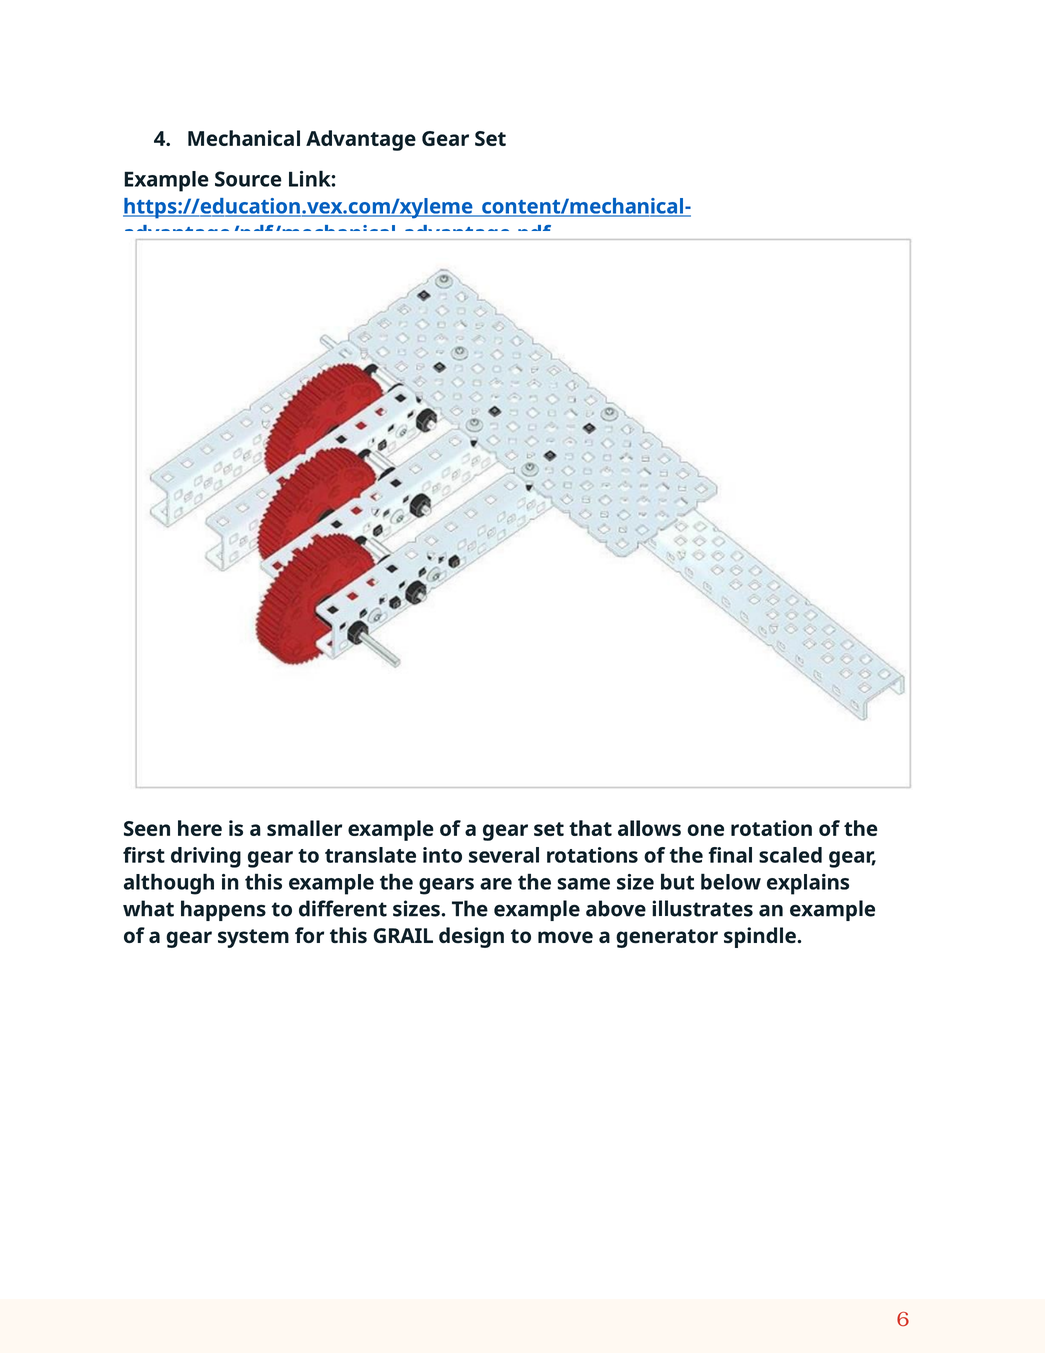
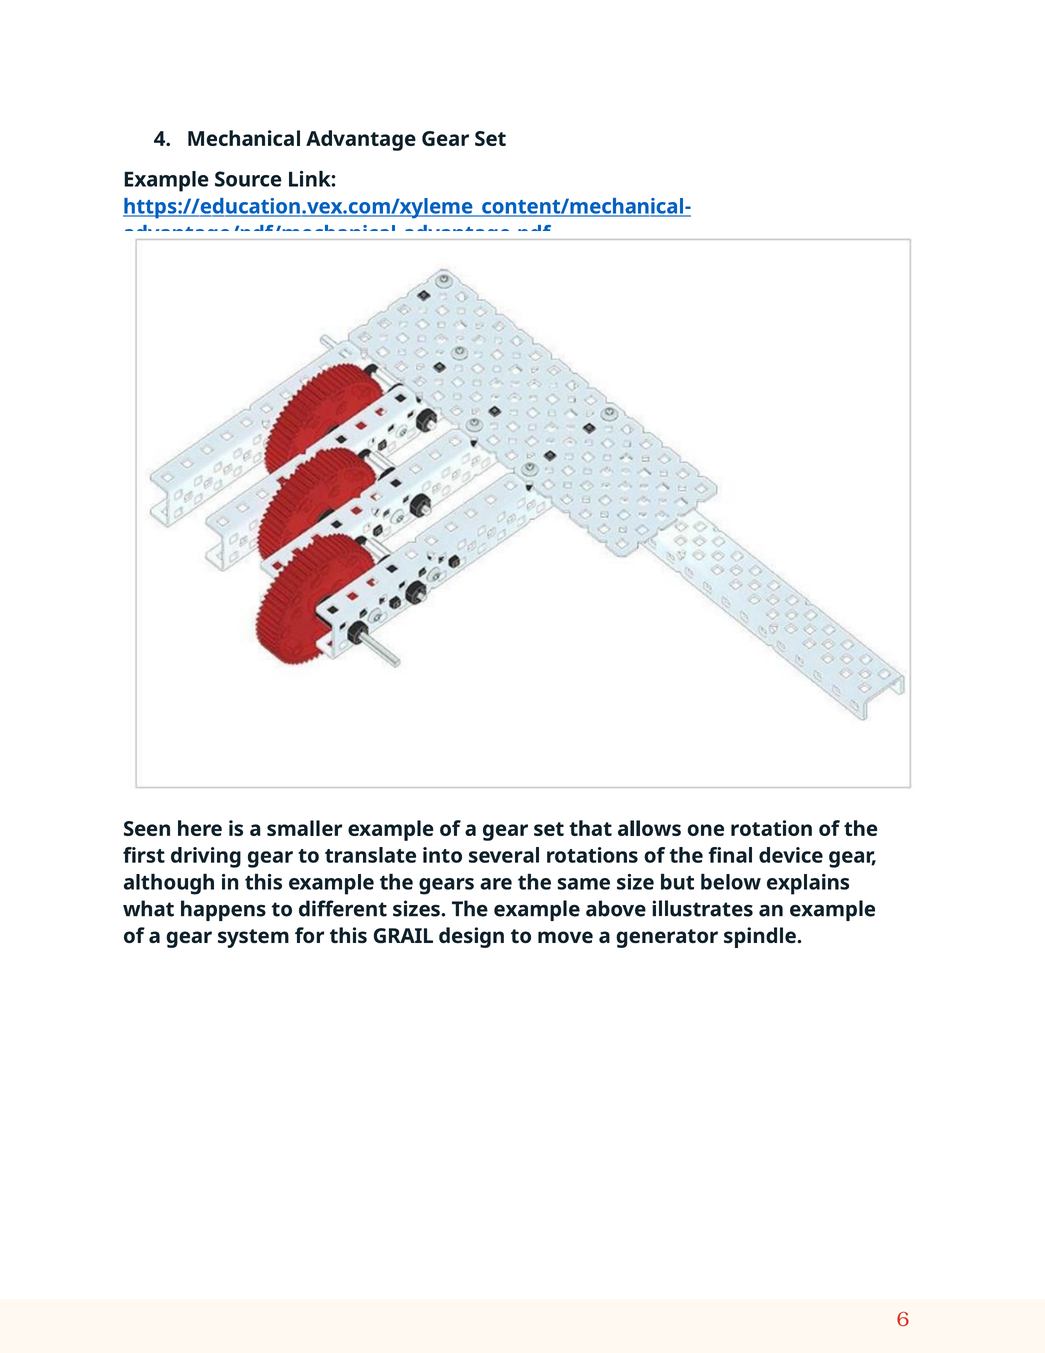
scaled: scaled -> device
